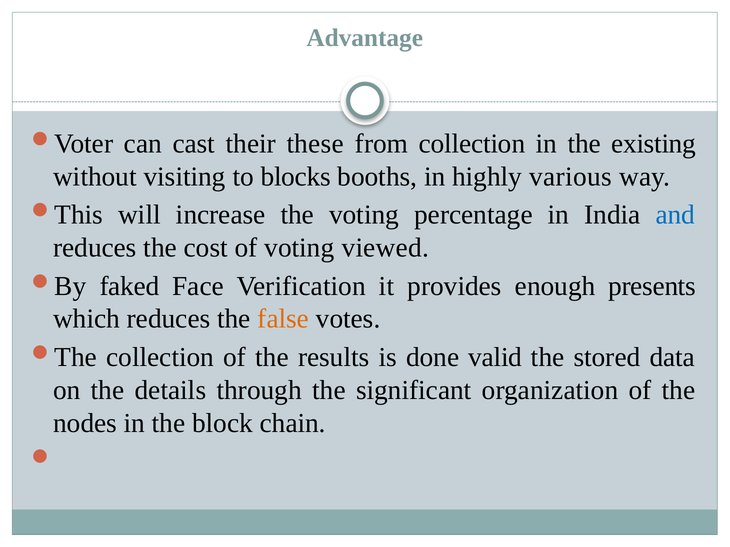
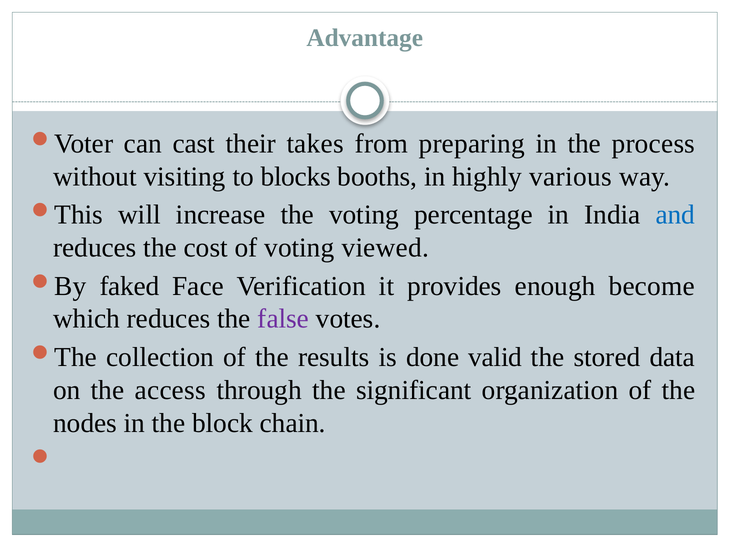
these: these -> takes
from collection: collection -> preparing
existing: existing -> process
presents: presents -> become
false colour: orange -> purple
details: details -> access
